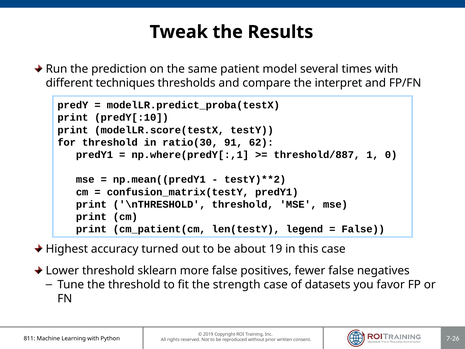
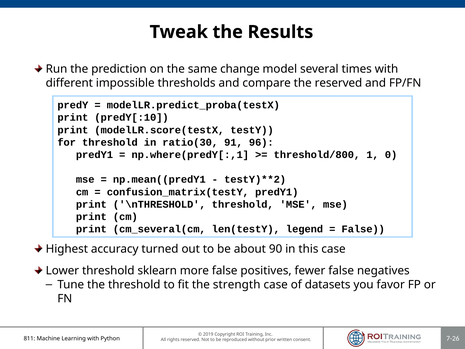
patient: patient -> change
techniques: techniques -> impossible
the interpret: interpret -> reserved
62: 62 -> 96
threshold/887: threshold/887 -> threshold/800
cm_patient(cm: cm_patient(cm -> cm_several(cm
19: 19 -> 90
